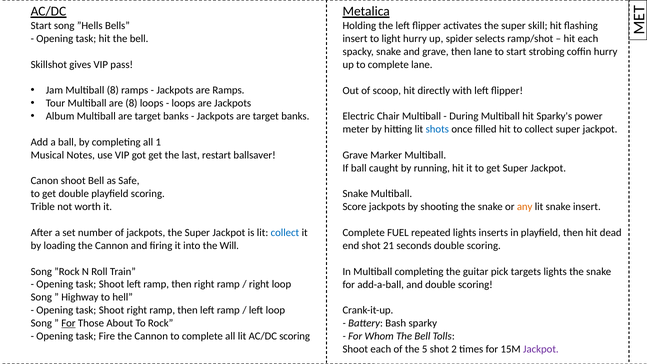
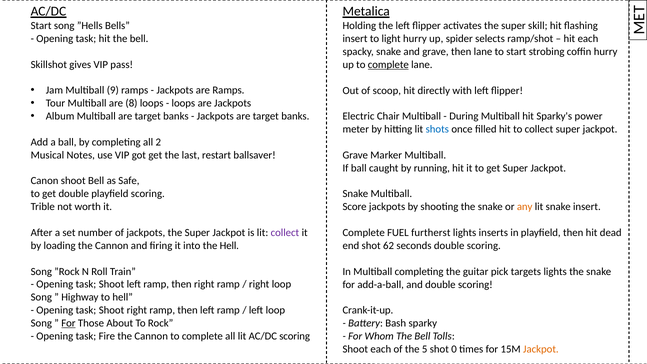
complete at (388, 65) underline: none -> present
Multiball 8: 8 -> 9
1: 1 -> 2
collect at (285, 233) colour: blue -> purple
repeated: repeated -> furtherst
the Will: Will -> Hell
21: 21 -> 62
2: 2 -> 0
Jackpot at (541, 349) colour: purple -> orange
